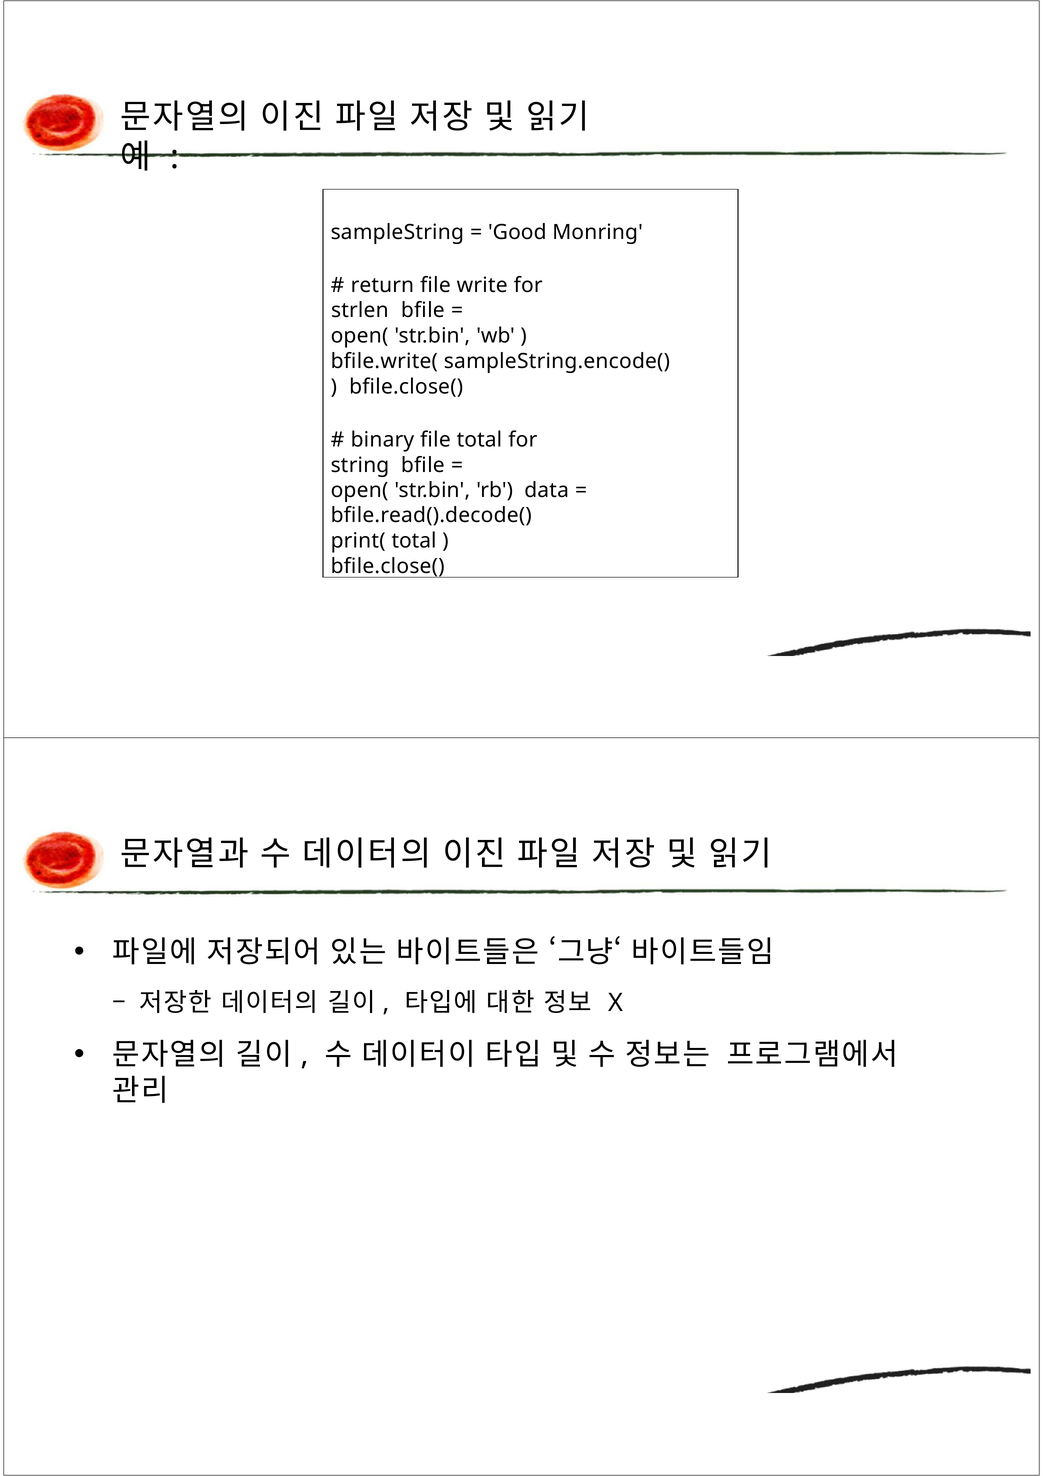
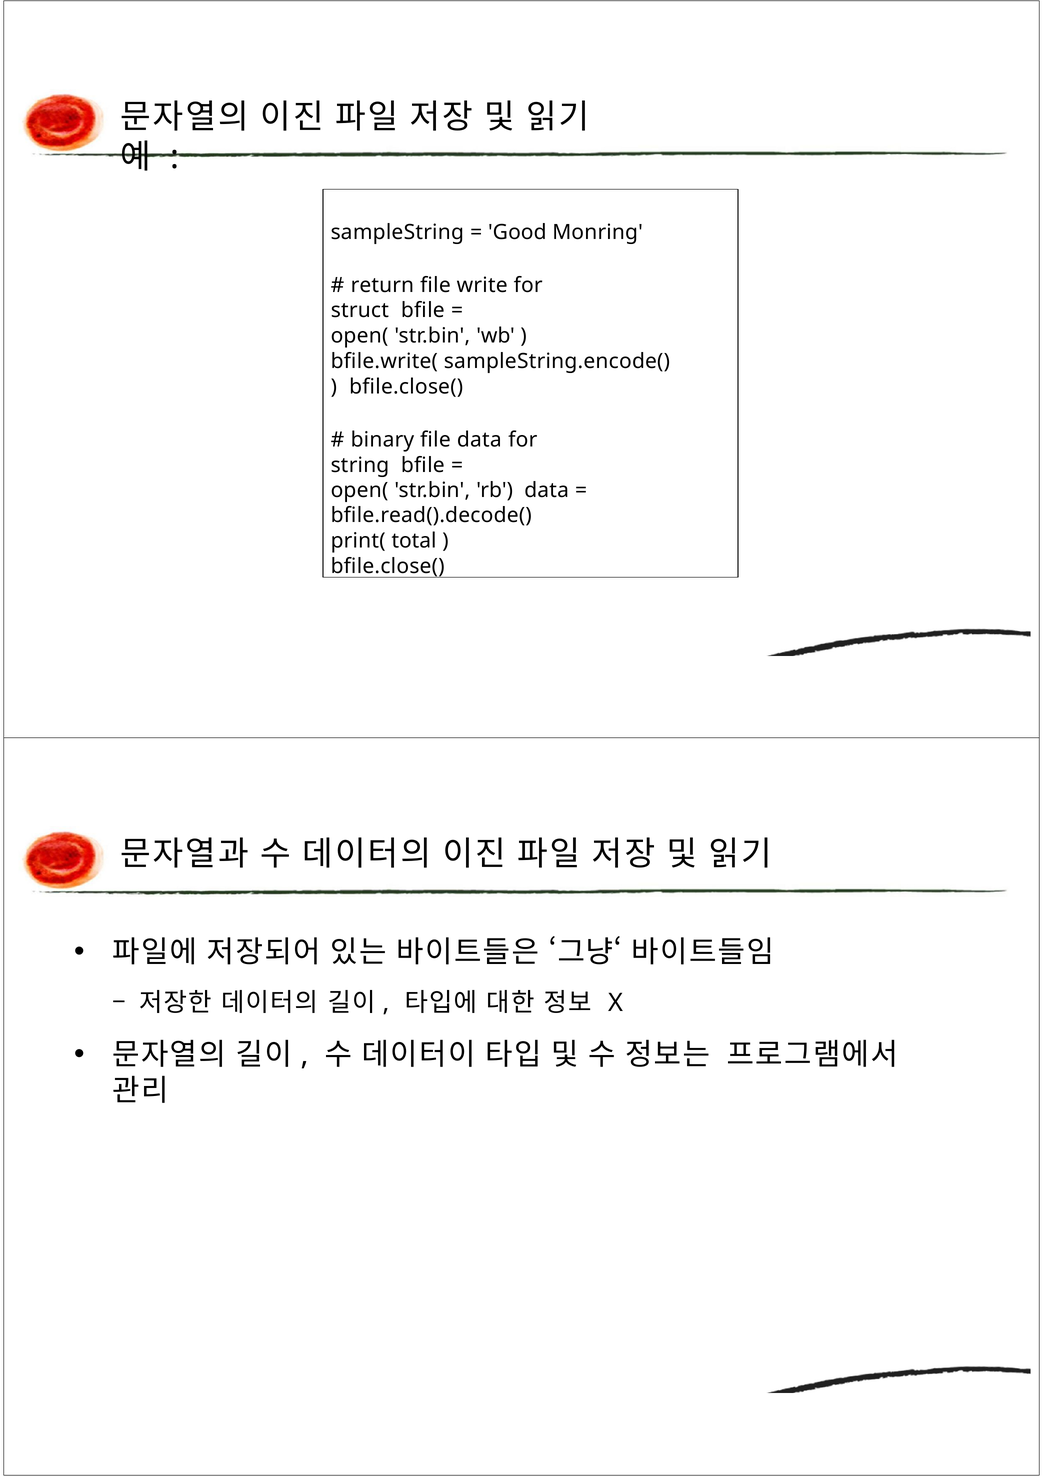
strlen: strlen -> struct
file total: total -> data
